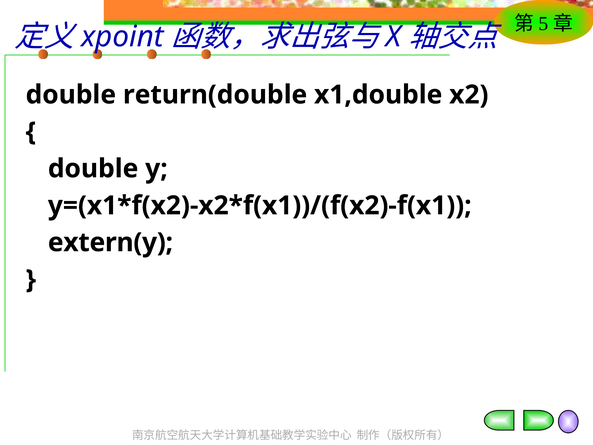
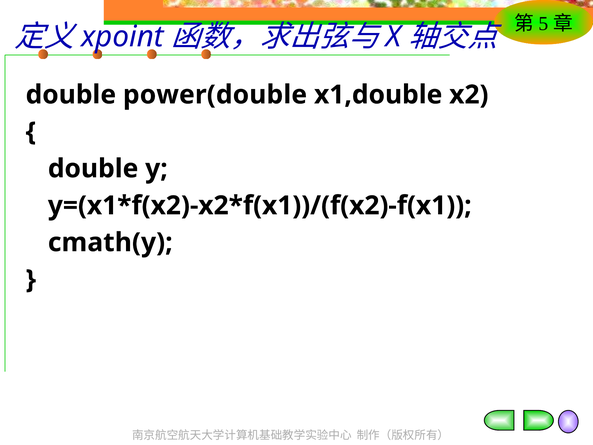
return(double: return(double -> power(double
extern(y: extern(y -> cmath(y
